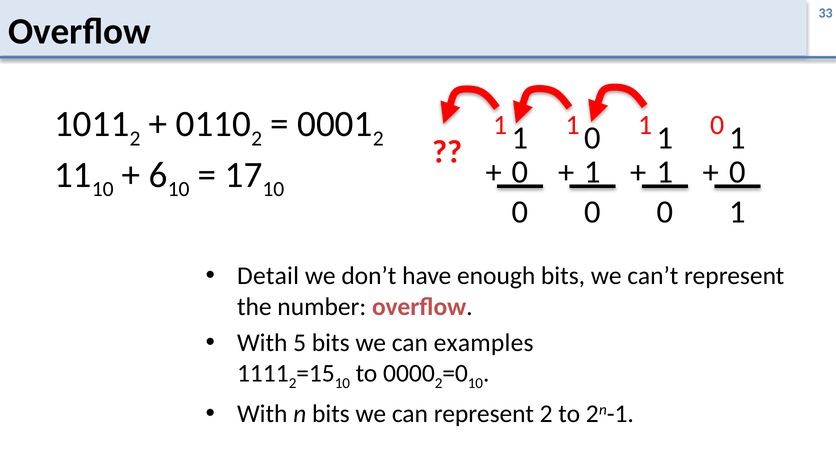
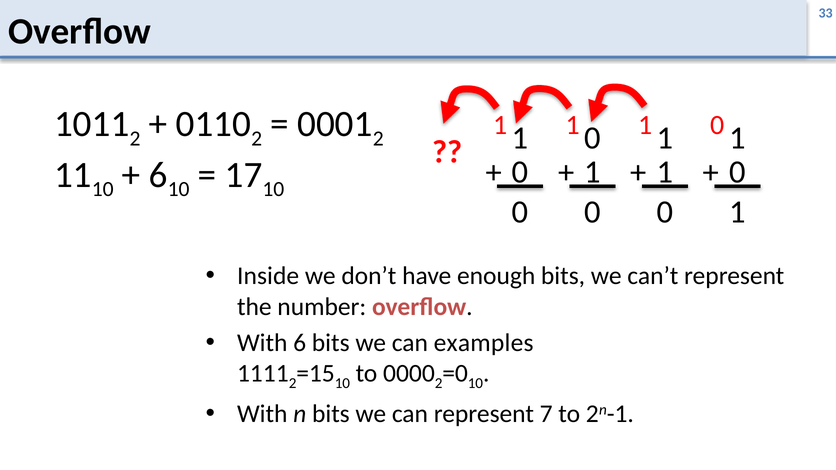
Detail: Detail -> Inside
With 5: 5 -> 6
represent 2: 2 -> 7
